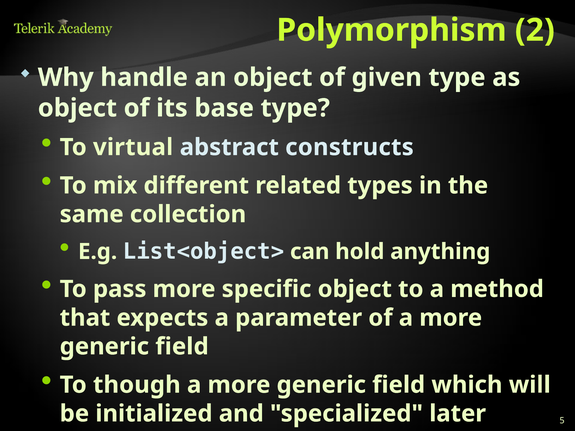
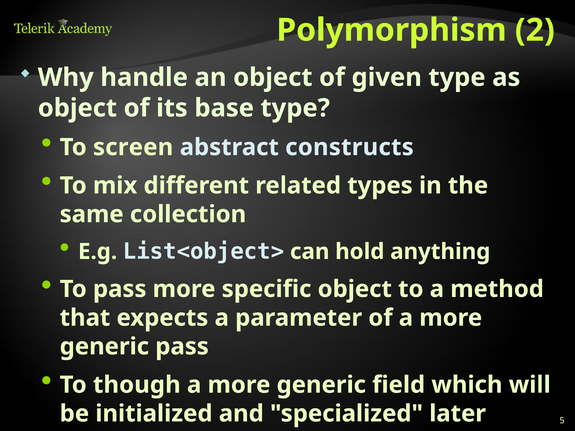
virtual: virtual -> screen
field at (182, 347): field -> pass
